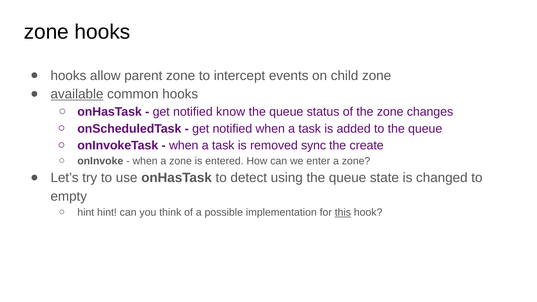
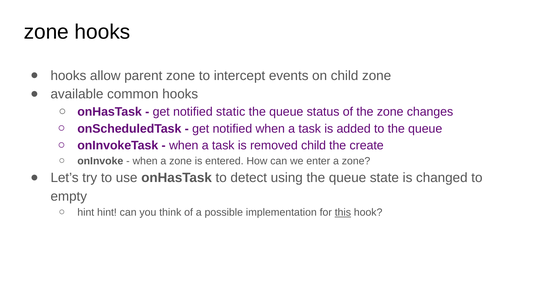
available underline: present -> none
know: know -> static
removed sync: sync -> child
